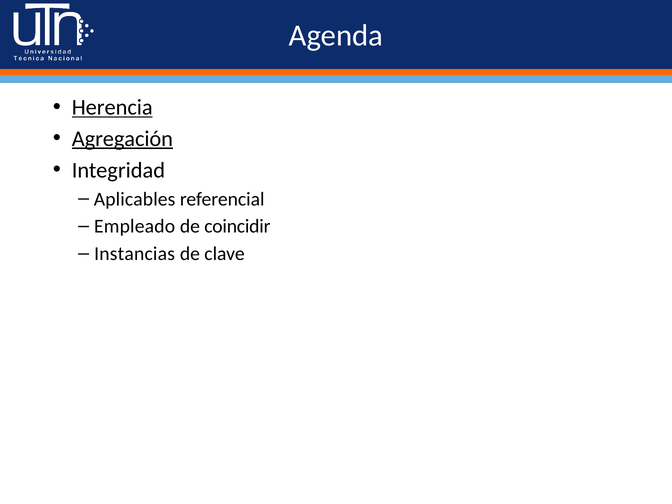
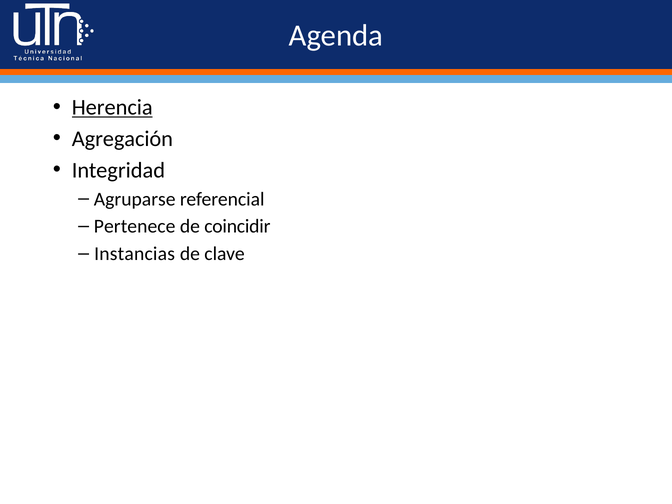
Agregación underline: present -> none
Aplicables: Aplicables -> Agruparse
Empleado: Empleado -> Pertenece
